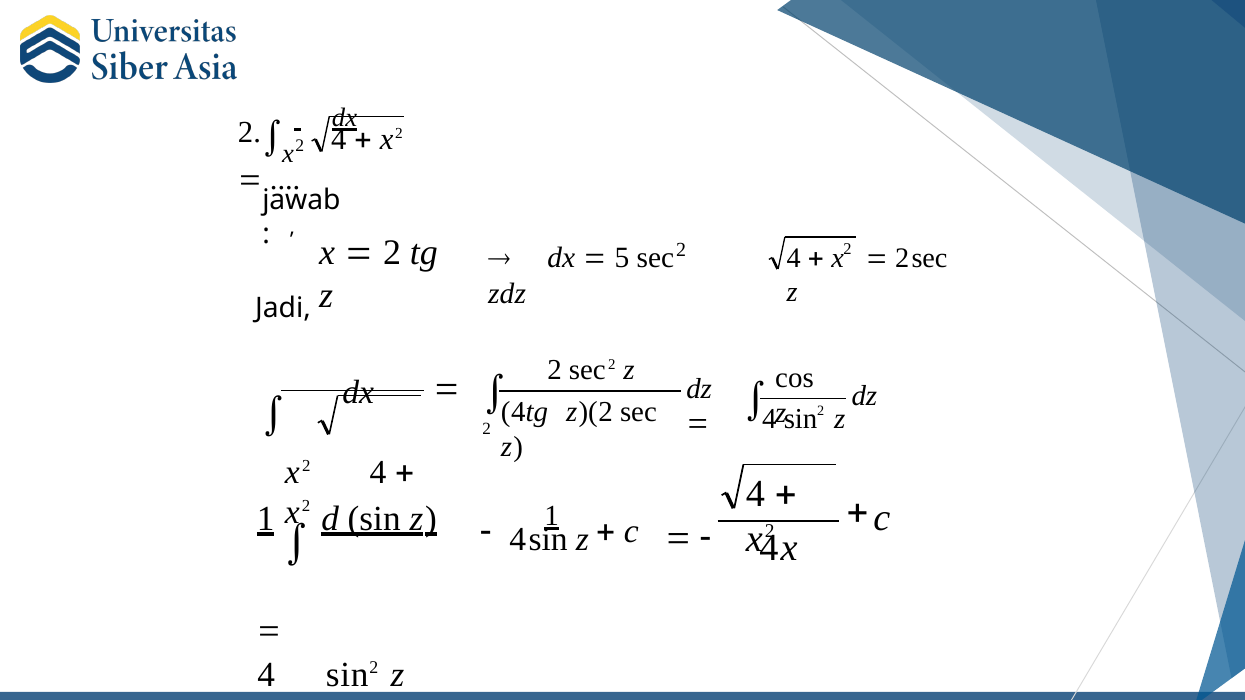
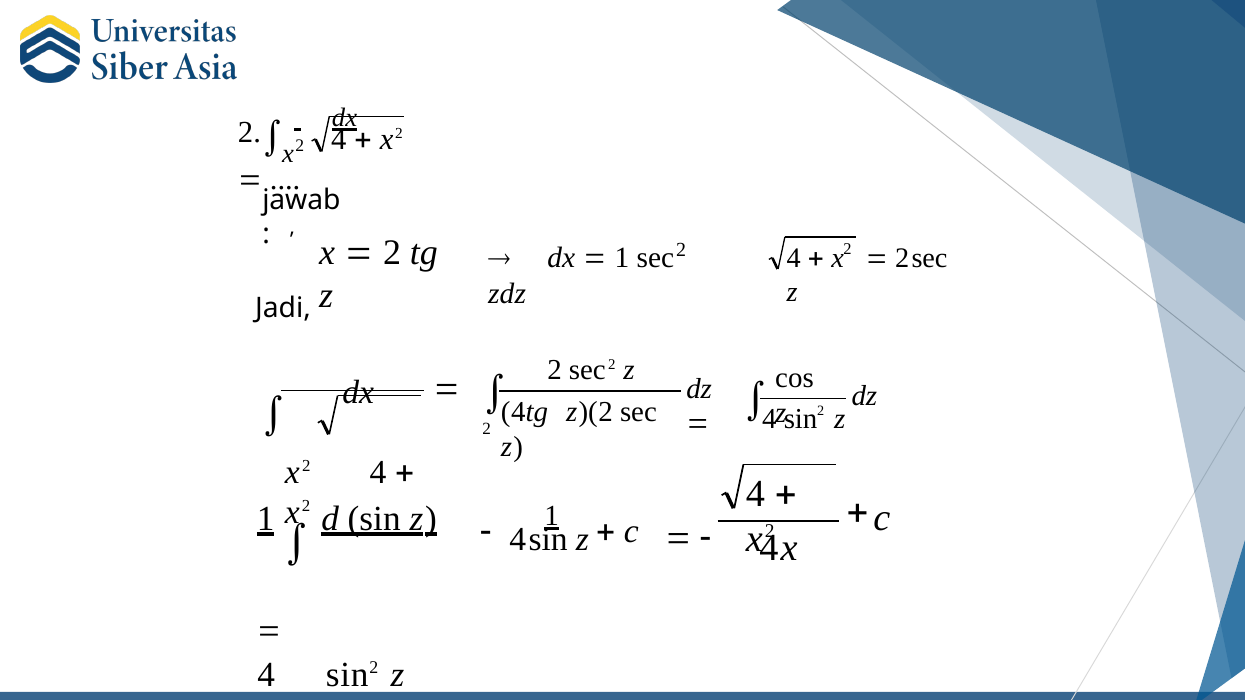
5 at (622, 258): 5 -> 1
